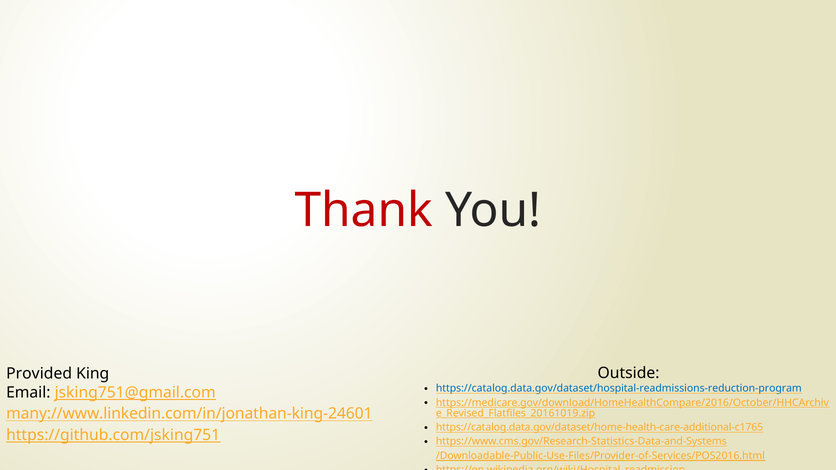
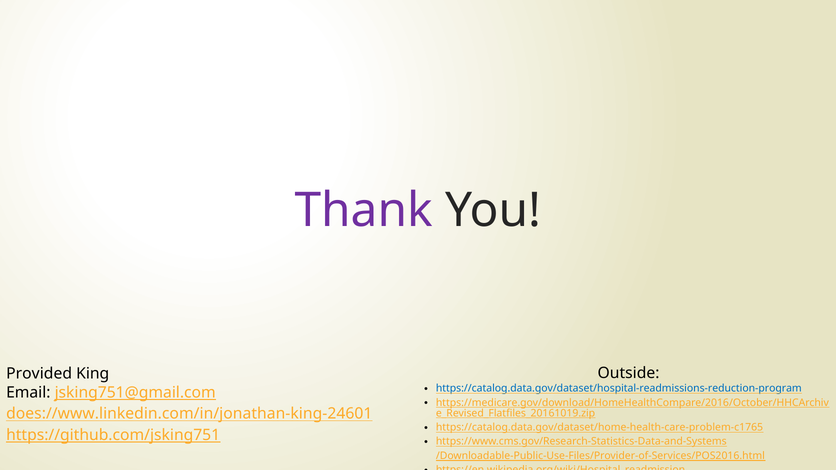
Thank colour: red -> purple
many://www.linkedin.com/in/jonathan-king-24601: many://www.linkedin.com/in/jonathan-king-24601 -> does://www.linkedin.com/in/jonathan-king-24601
https://catalog.data.gov/dataset/home-health-care-additional-c1765: https://catalog.data.gov/dataset/home-health-care-additional-c1765 -> https://catalog.data.gov/dataset/home-health-care-problem-c1765
